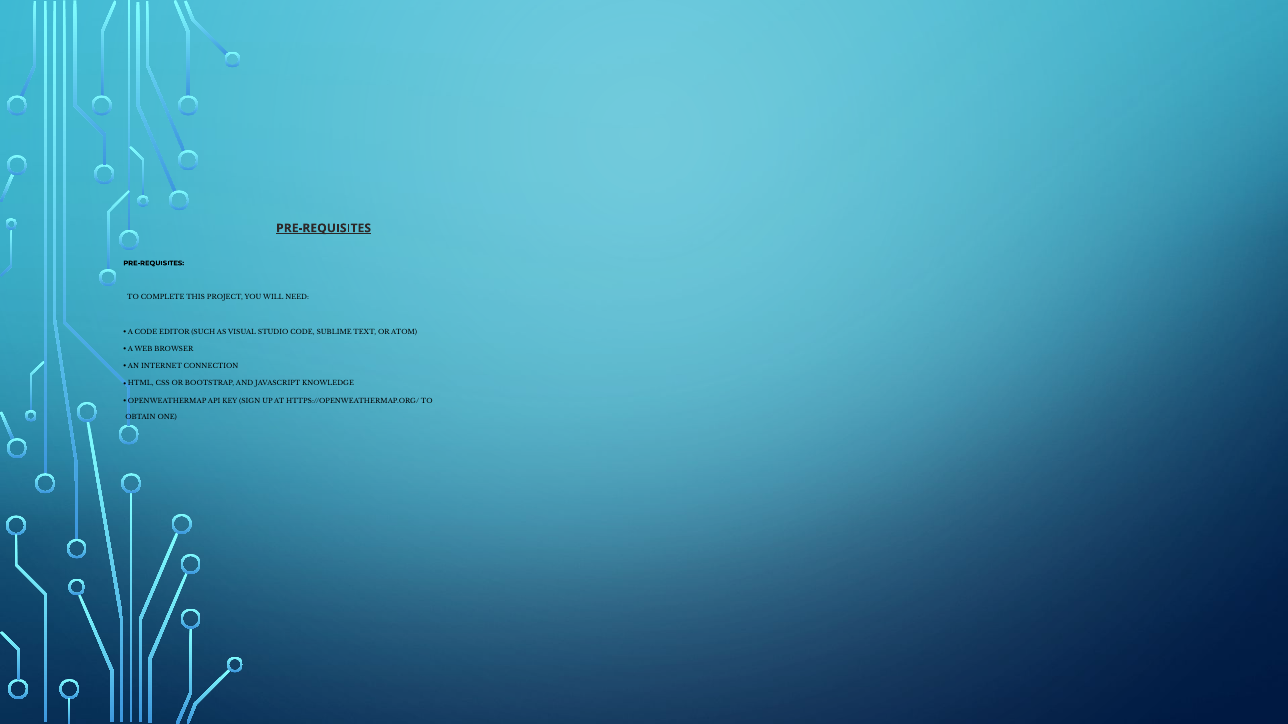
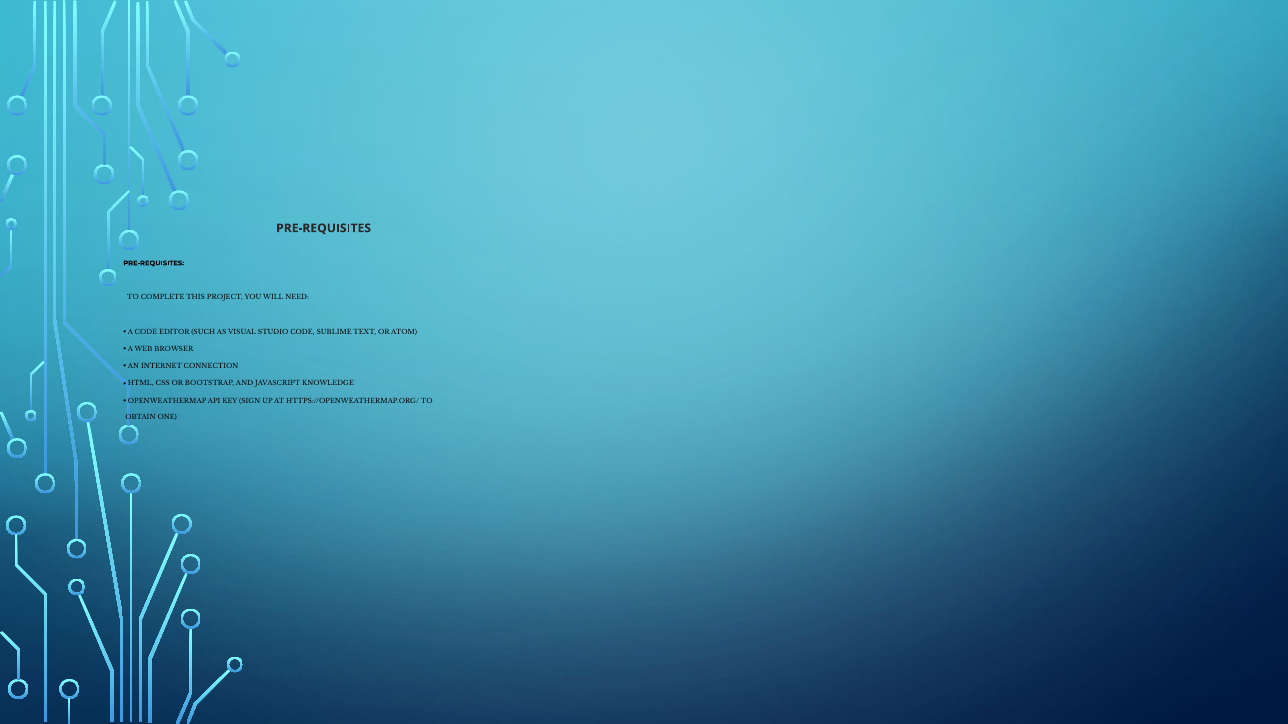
PRE-REQUISITES at (324, 228) underline: present -> none
